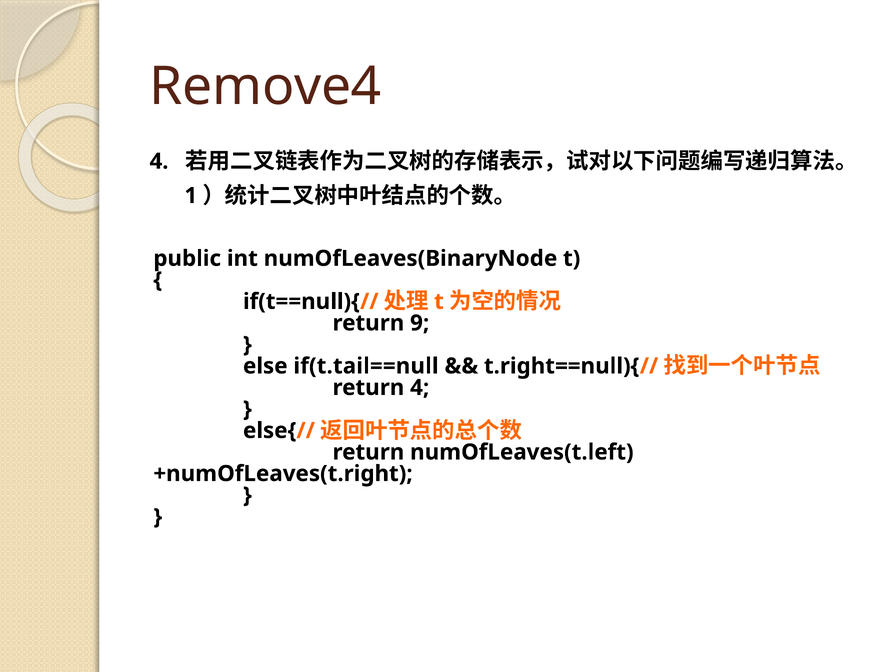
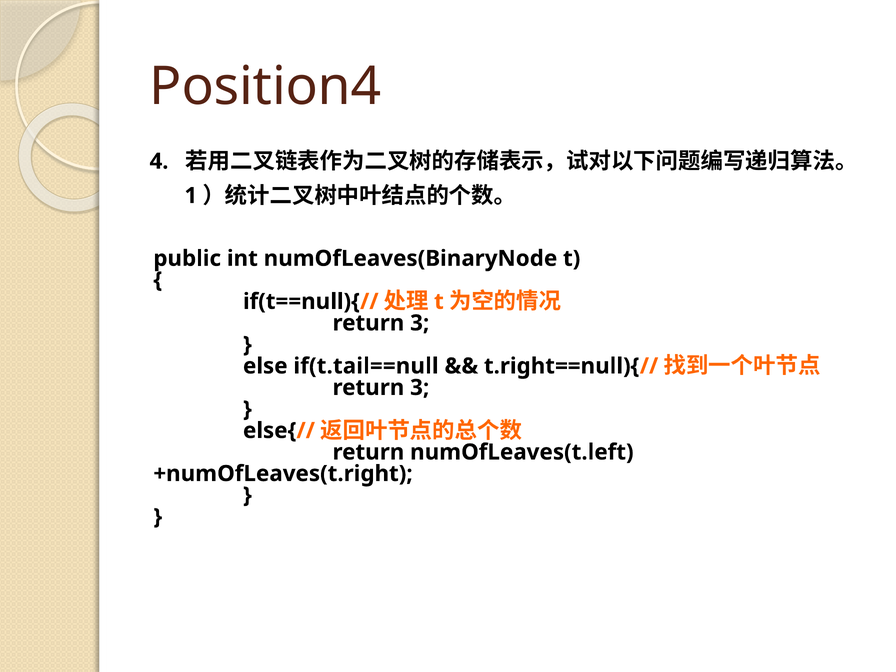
Remove4: Remove4 -> Position4
9 at (420, 323): 9 -> 3
4 at (420, 388): 4 -> 3
